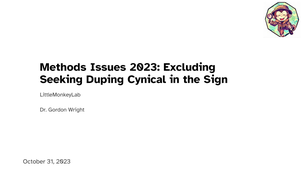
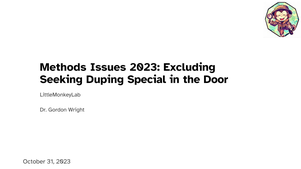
Cynical: Cynical -> Special
Sign: Sign -> Door
